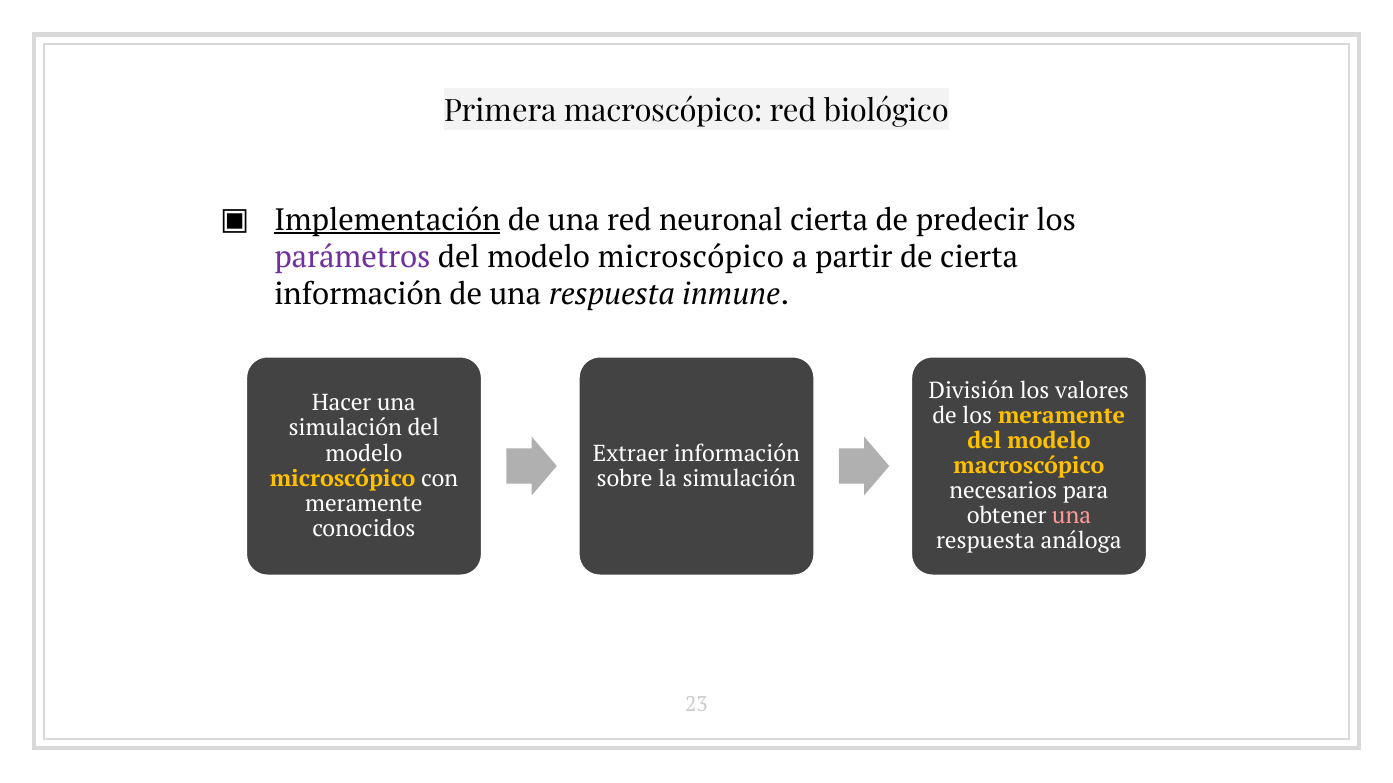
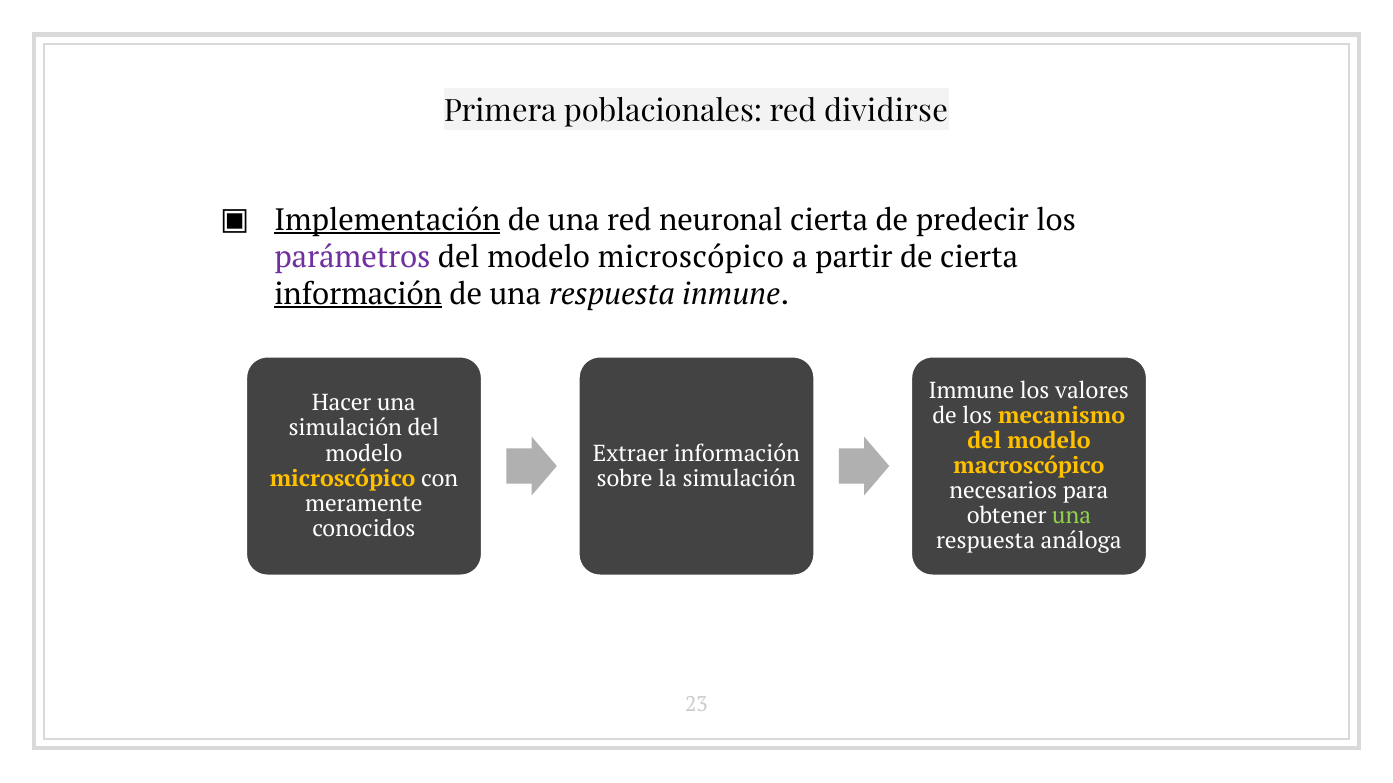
Primera macroscópico: macroscópico -> poblacionales
biológico: biológico -> dividirse
información at (358, 294) underline: none -> present
División: División -> Immune
los meramente: meramente -> mecanismo
una at (1072, 516) colour: pink -> light green
